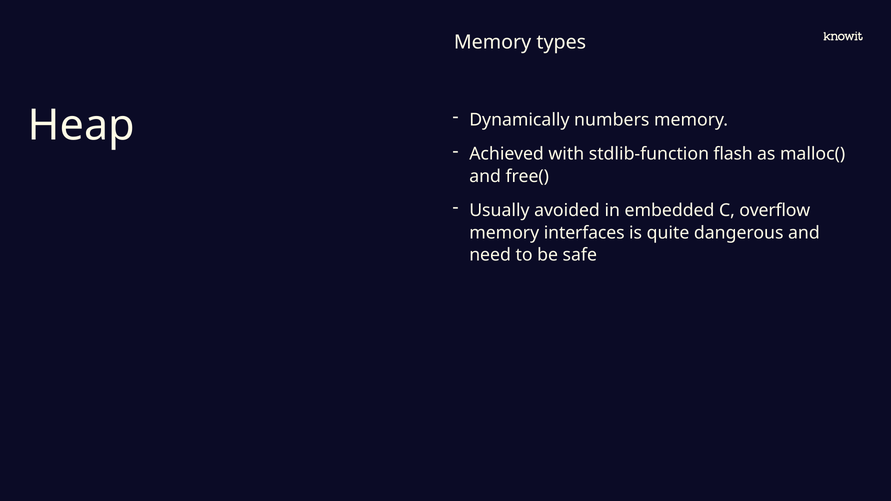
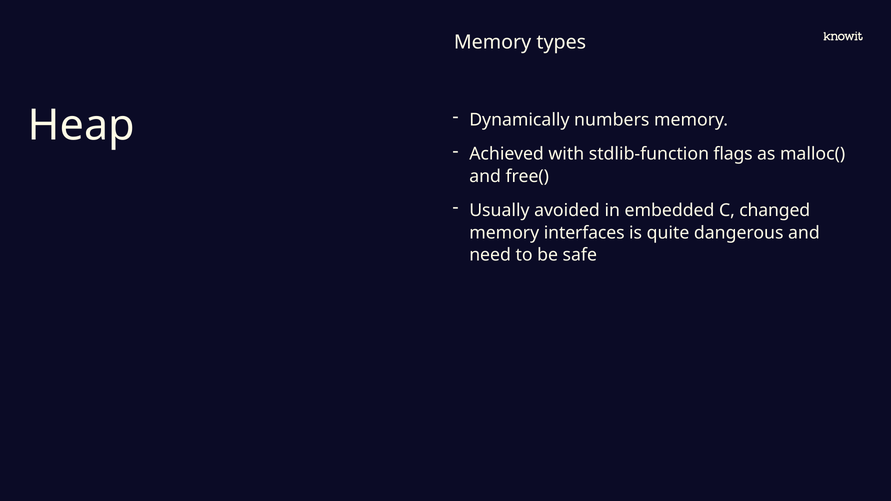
flash: flash -> flags
overflow: overflow -> changed
